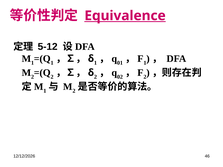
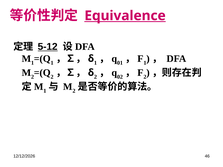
5-12 underline: none -> present
